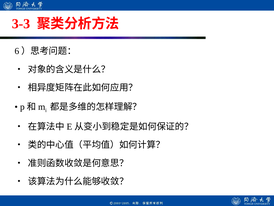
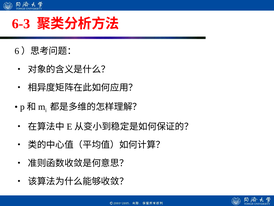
3-3: 3-3 -> 6-3
